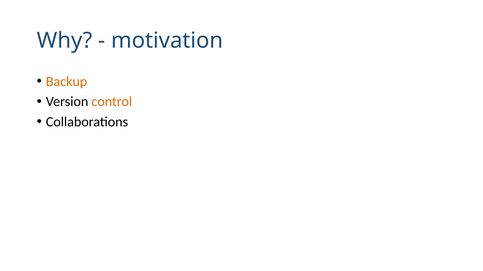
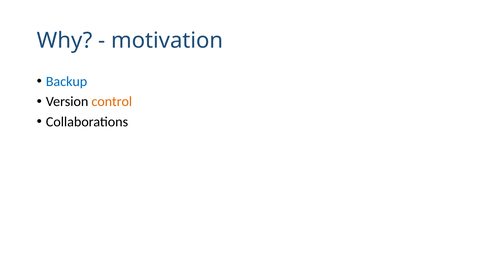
Backup colour: orange -> blue
